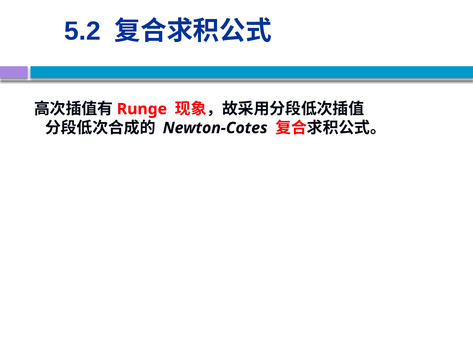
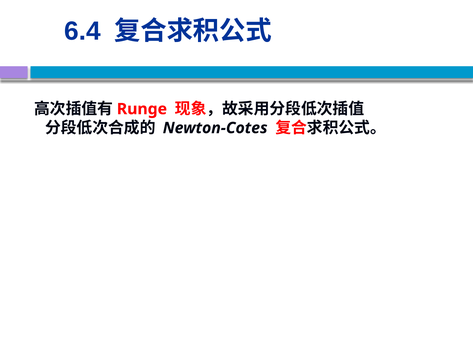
5.2: 5.2 -> 6.4
